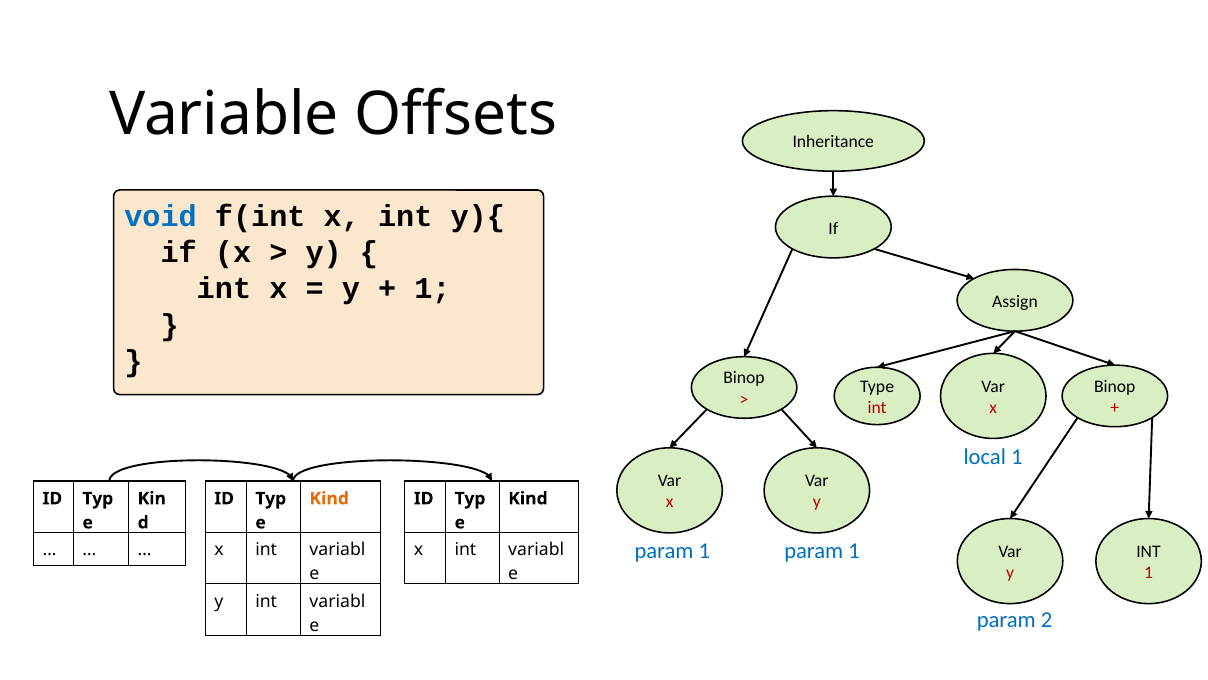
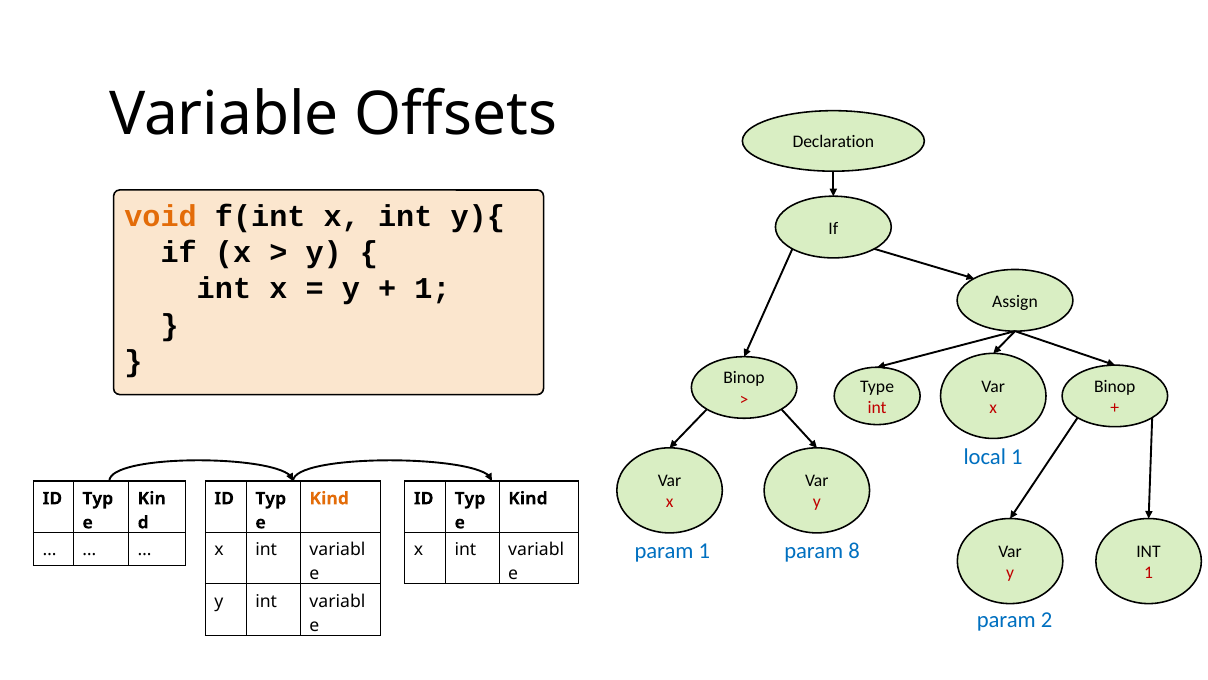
Inheritance: Inheritance -> Declaration
void colour: blue -> orange
1 param 1: 1 -> 8
